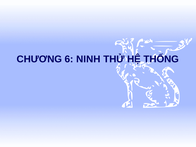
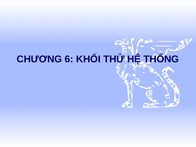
NINH: NINH -> KHỐI
